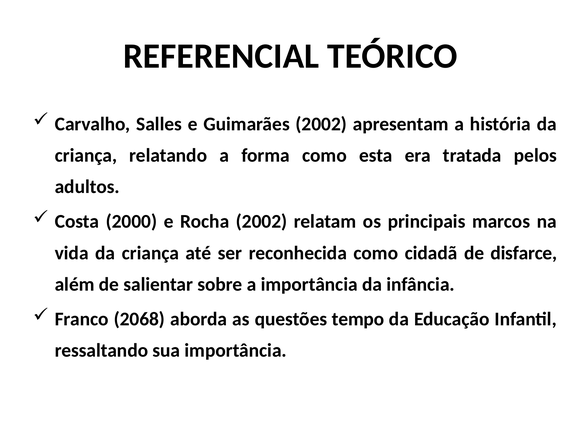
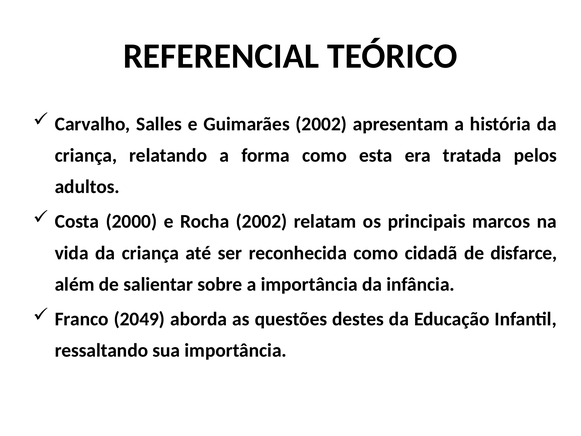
2068: 2068 -> 2049
tempo: tempo -> destes
